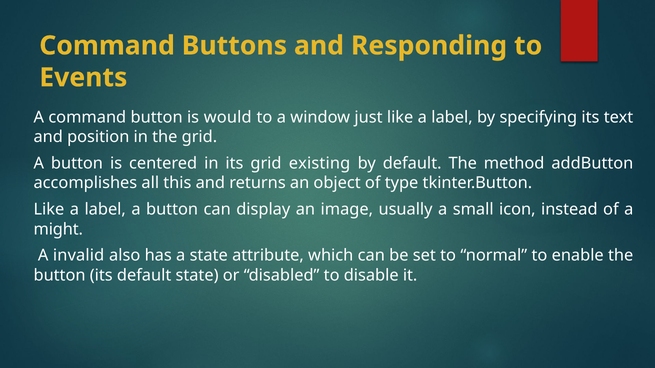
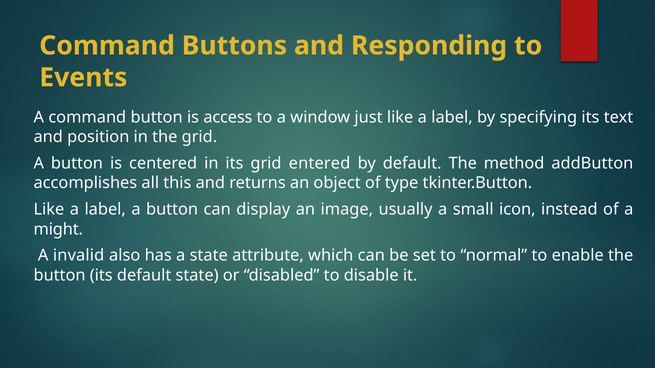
would: would -> access
existing: existing -> entered
